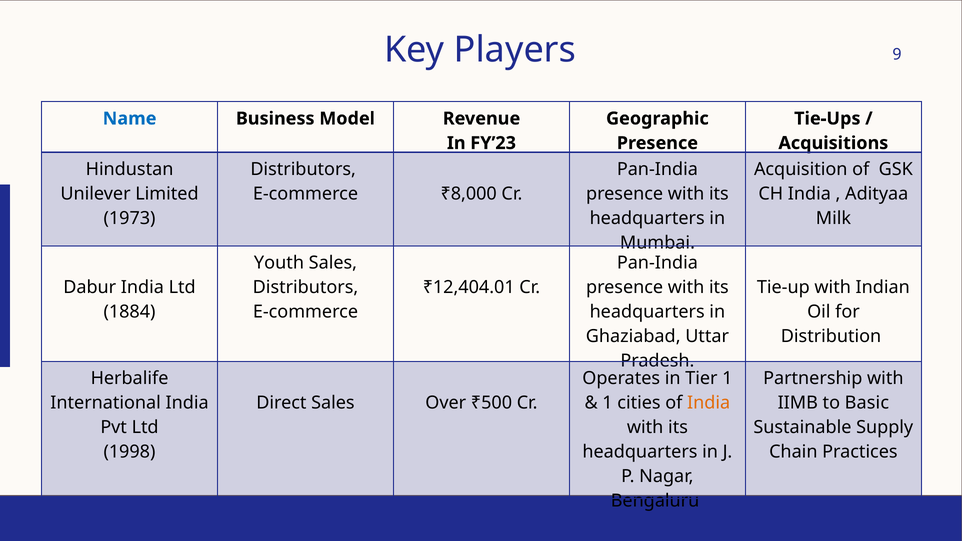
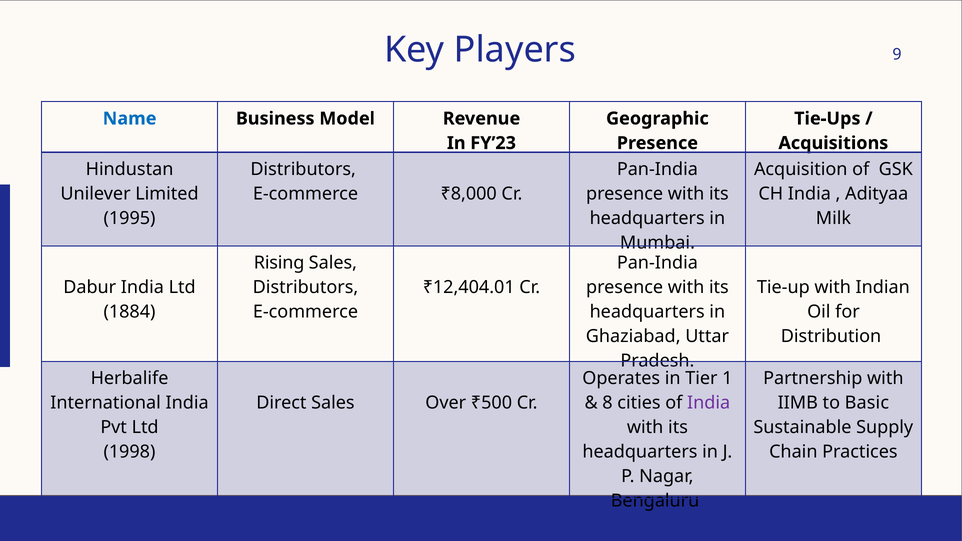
1973: 1973 -> 1995
Youth: Youth -> Rising
1 at (608, 403): 1 -> 8
India at (709, 403) colour: orange -> purple
